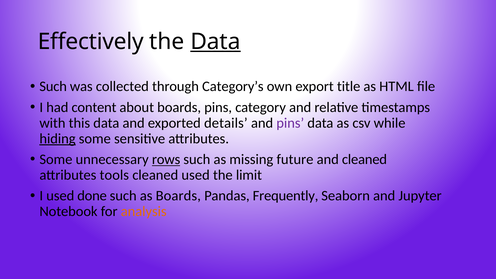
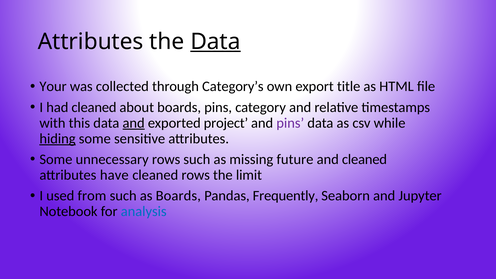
Effectively at (91, 42): Effectively -> Attributes
Such at (53, 87): Such -> Your
had content: content -> cleaned
and at (134, 123) underline: none -> present
details: details -> project
rows at (166, 159) underline: present -> none
tools: tools -> have
cleaned used: used -> rows
done: done -> from
analysis colour: orange -> blue
